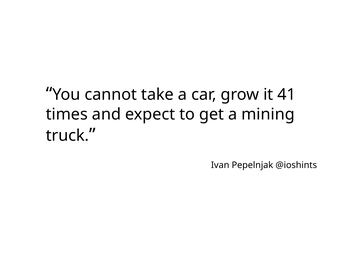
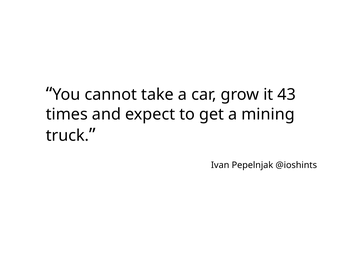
41: 41 -> 43
